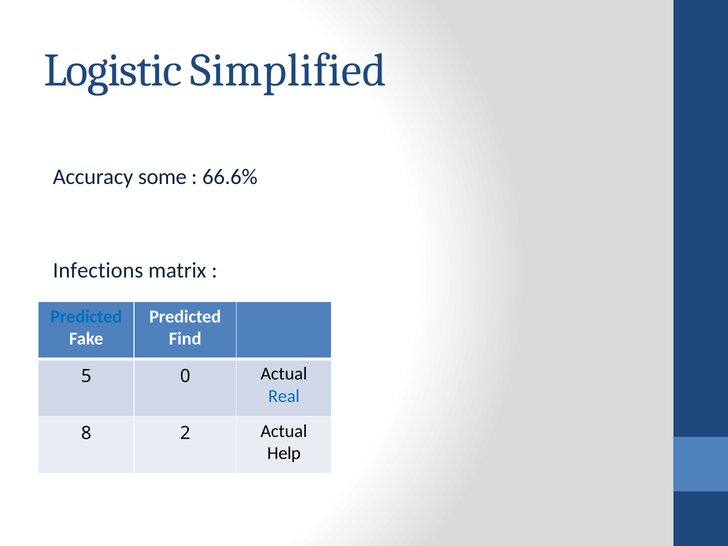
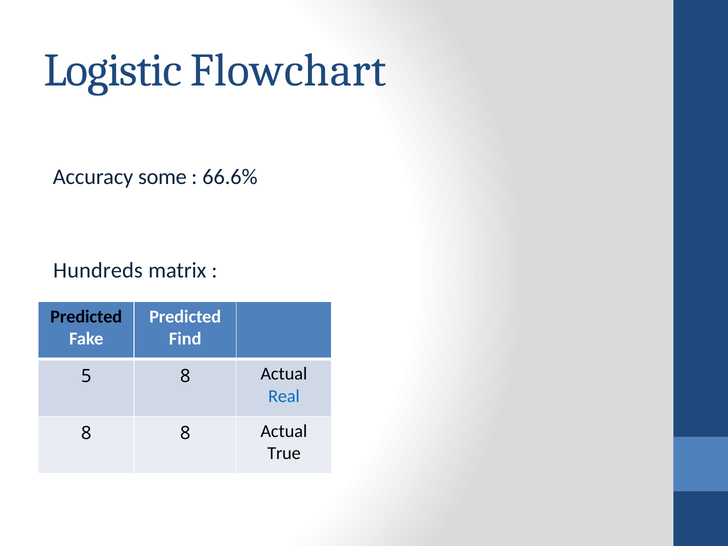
Simplified: Simplified -> Flowchart
Infections: Infections -> Hundreds
Predicted at (86, 317) colour: blue -> black
5 0: 0 -> 8
8 2: 2 -> 8
Help: Help -> True
